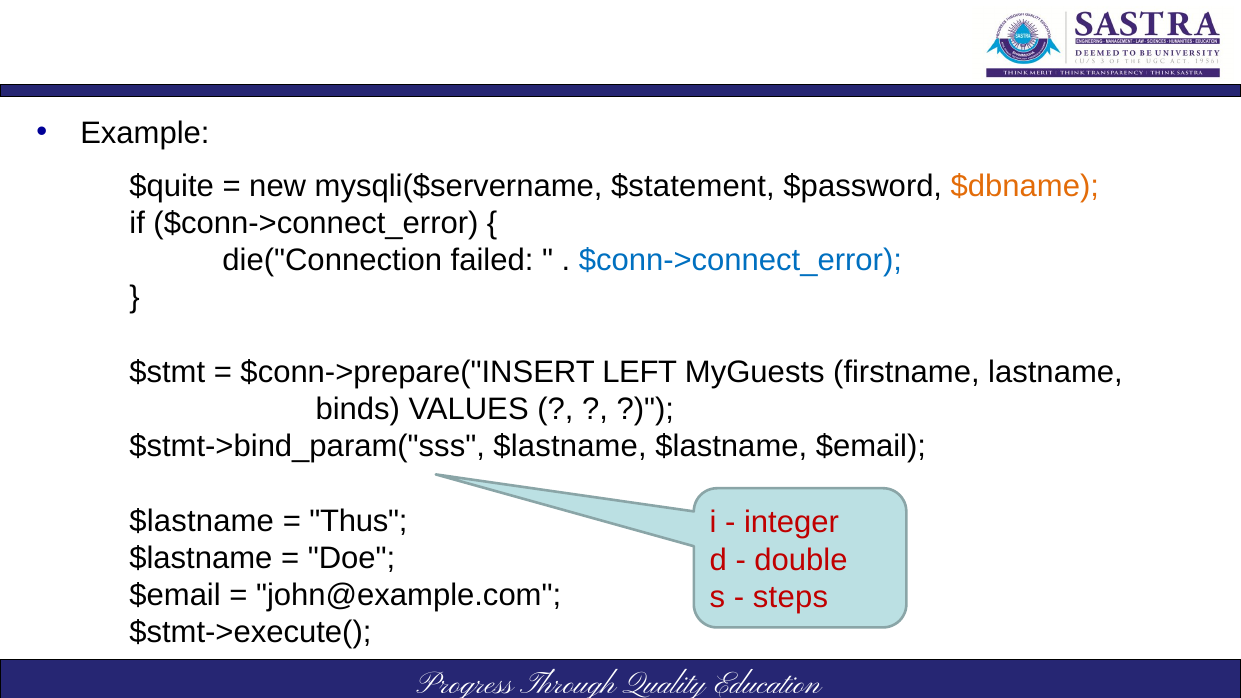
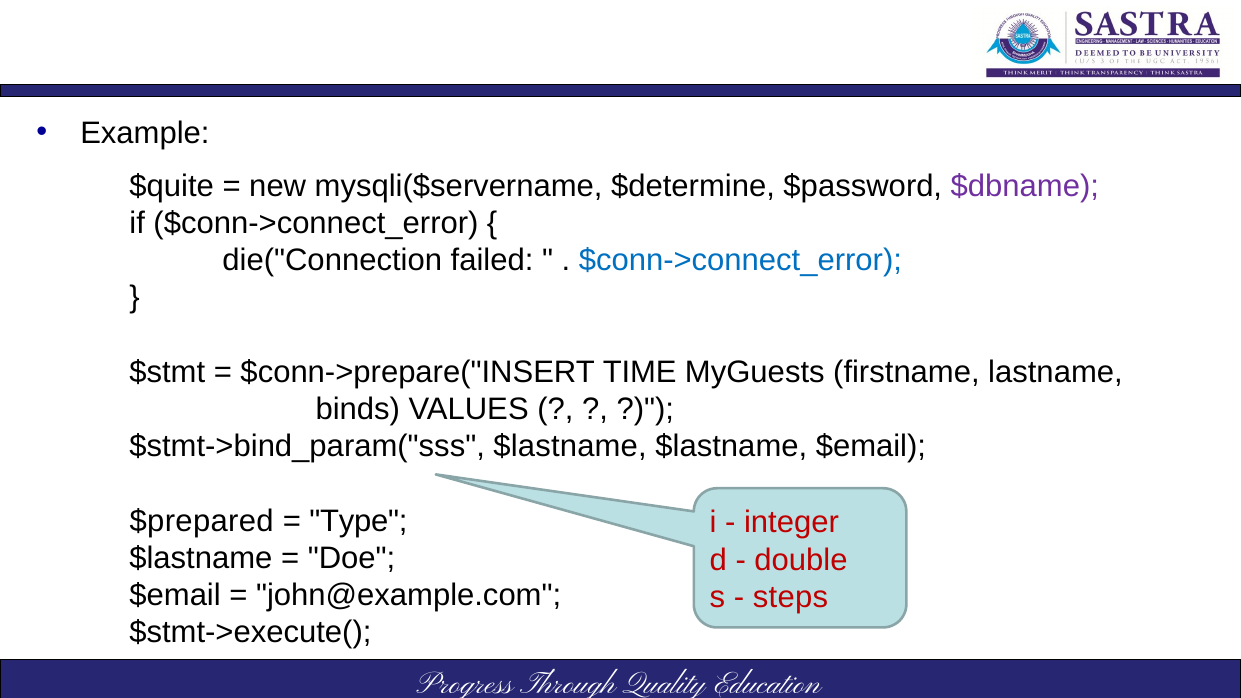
$statement: $statement -> $determine
$dbname colour: orange -> purple
LEFT: LEFT -> TIME
$lastname at (202, 521): $lastname -> $prepared
Thus: Thus -> Type
